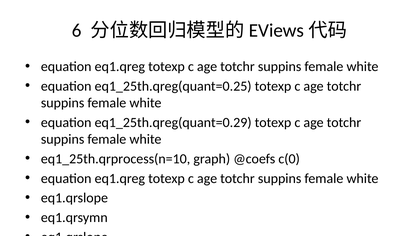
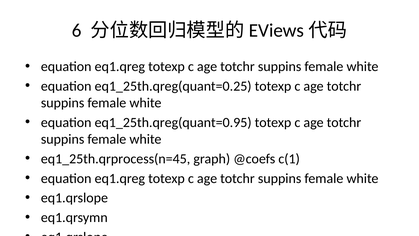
eq1_25th.qreg(quant=0.29: eq1_25th.qreg(quant=0.29 -> eq1_25th.qreg(quant=0.95
eq1_25th.qrprocess(n=10: eq1_25th.qrprocess(n=10 -> eq1_25th.qrprocess(n=45
c(0: c(0 -> c(1
